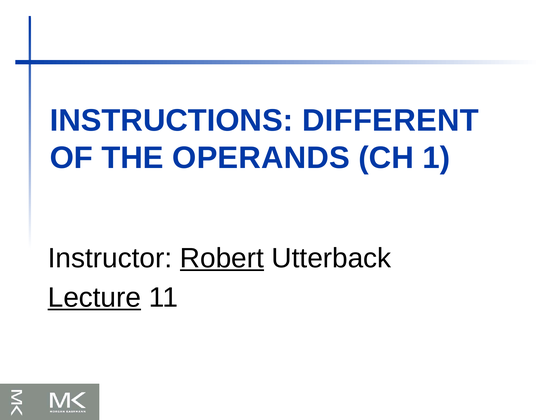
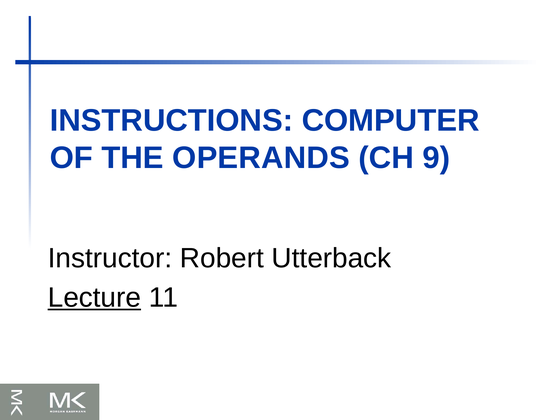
DIFFERENT: DIFFERENT -> COMPUTER
1: 1 -> 9
Robert underline: present -> none
